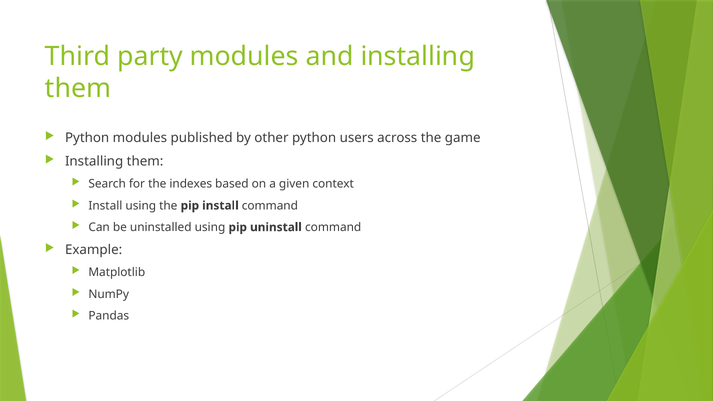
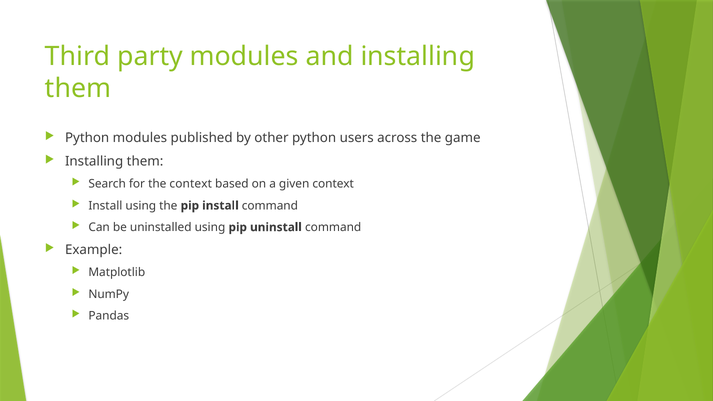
the indexes: indexes -> context
